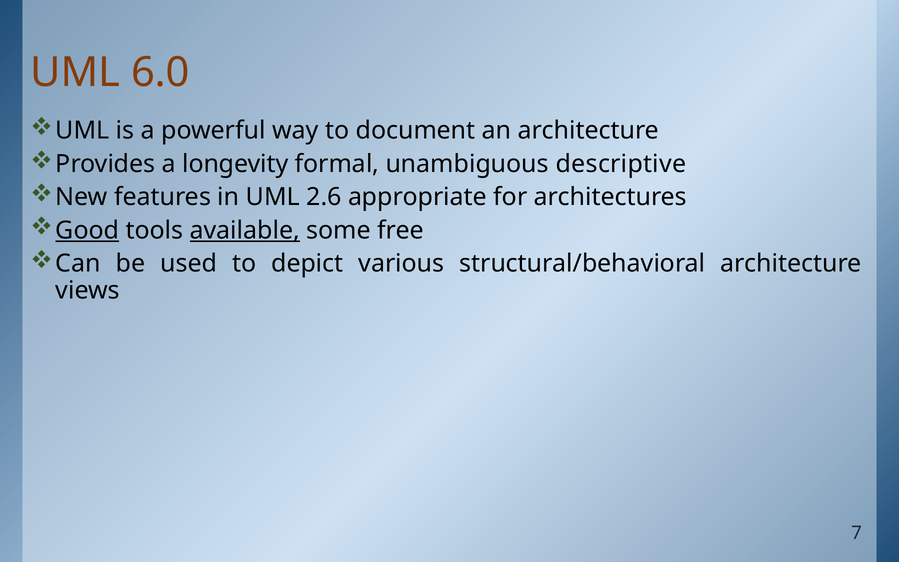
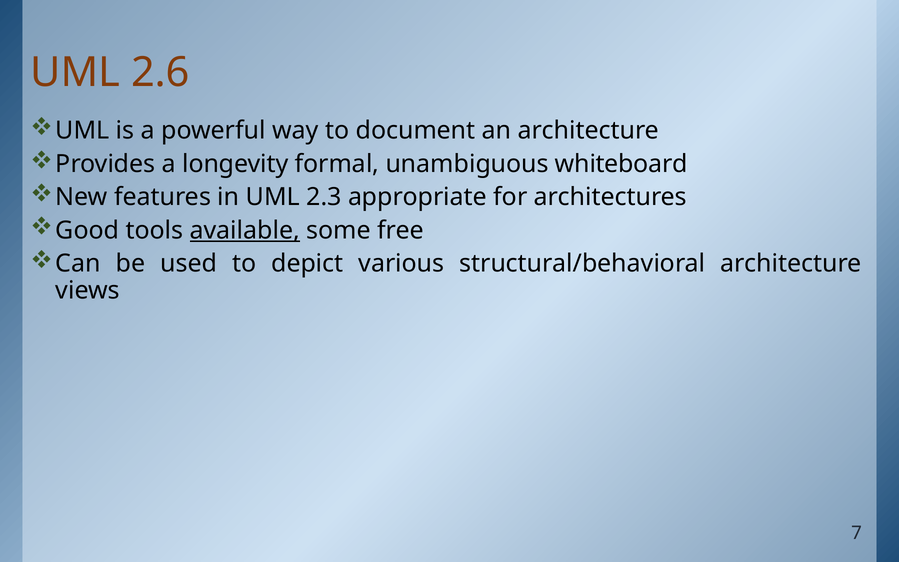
6.0: 6.0 -> 2.6
descriptive: descriptive -> whiteboard
2.6: 2.6 -> 2.3
Good underline: present -> none
